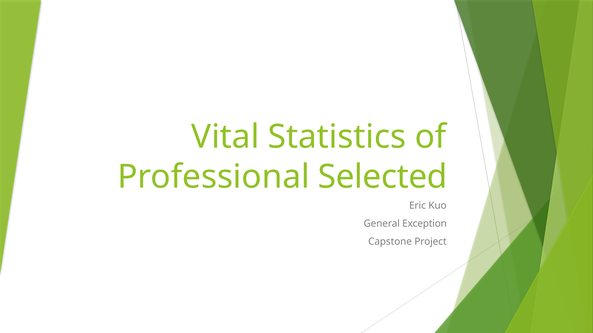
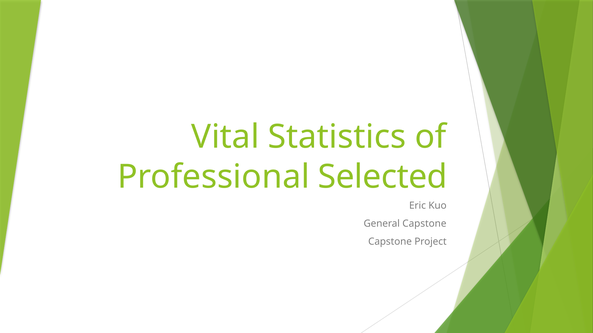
General Exception: Exception -> Capstone
